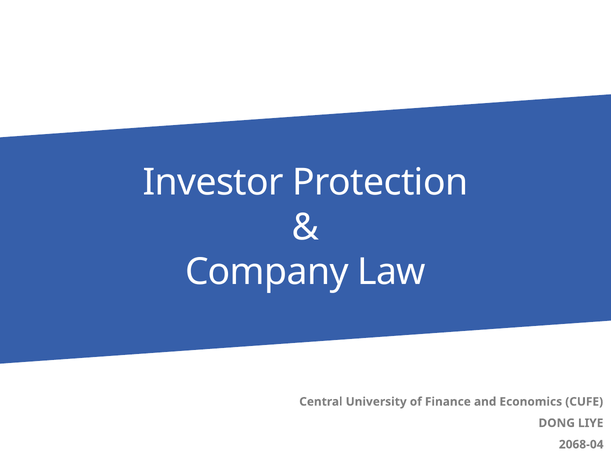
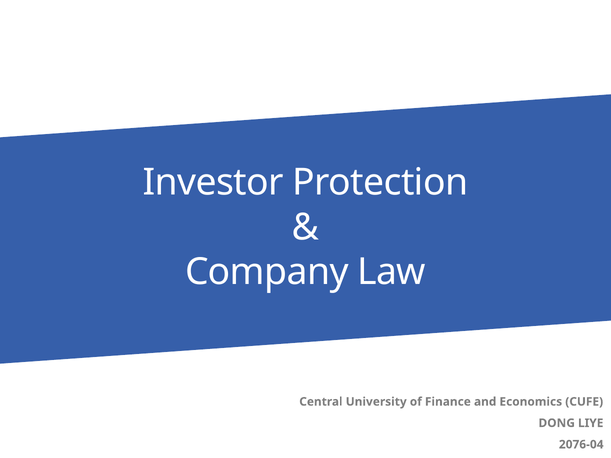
2068-04: 2068-04 -> 2076-04
